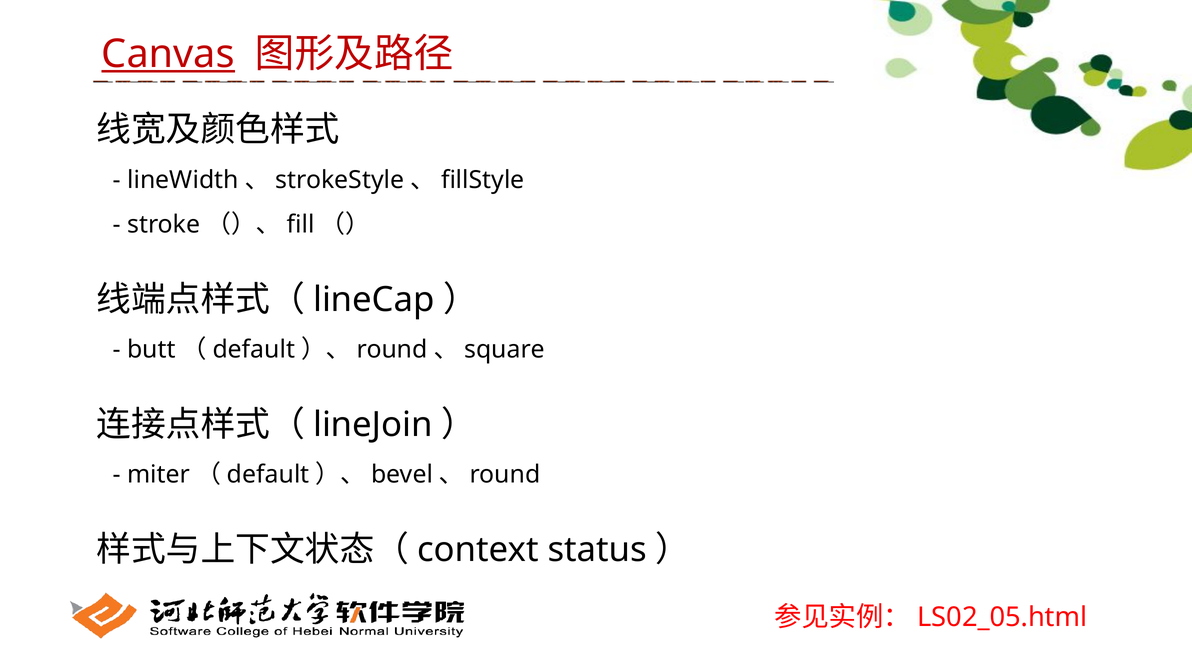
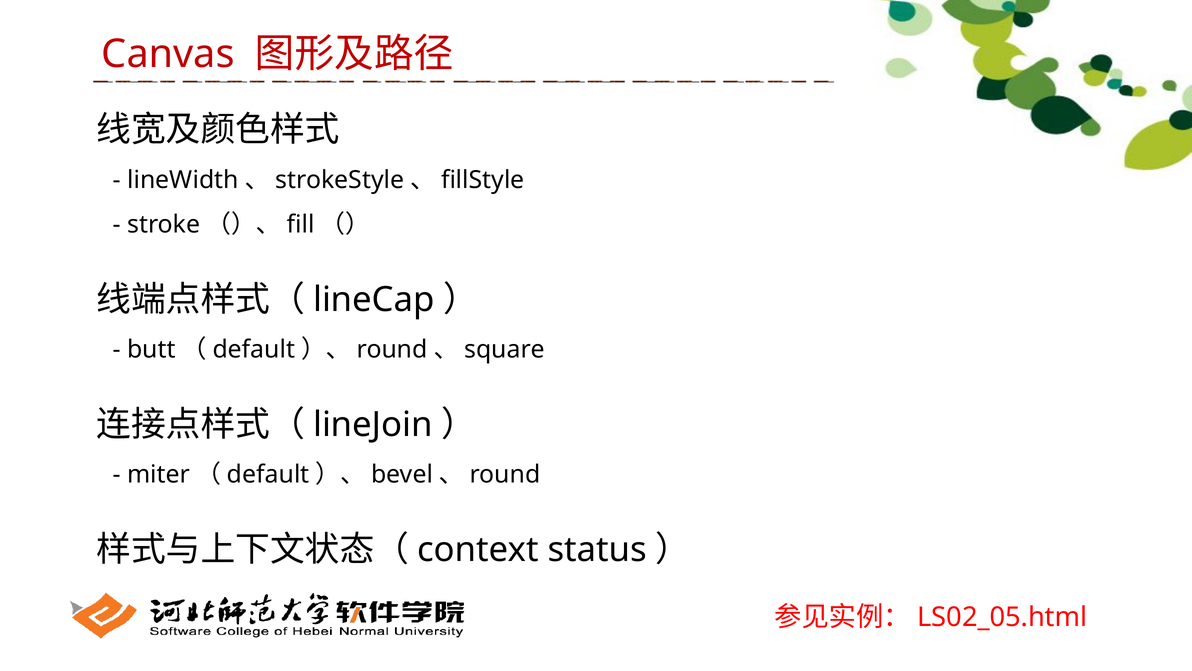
Canvas underline: present -> none
